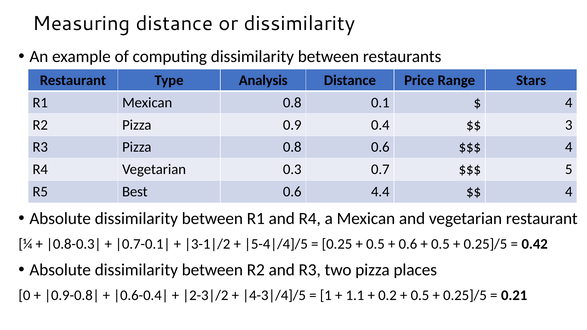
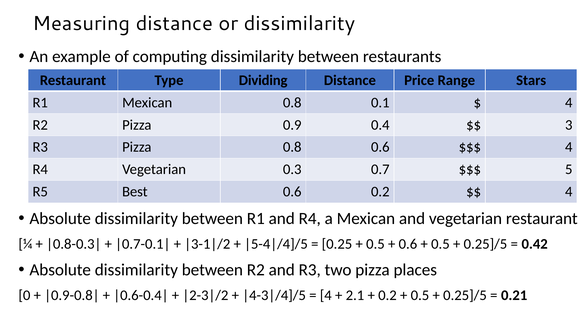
Analysis: Analysis -> Dividing
0.6 4.4: 4.4 -> 0.2
1 at (326, 296): 1 -> 4
1.1: 1.1 -> 2.1
